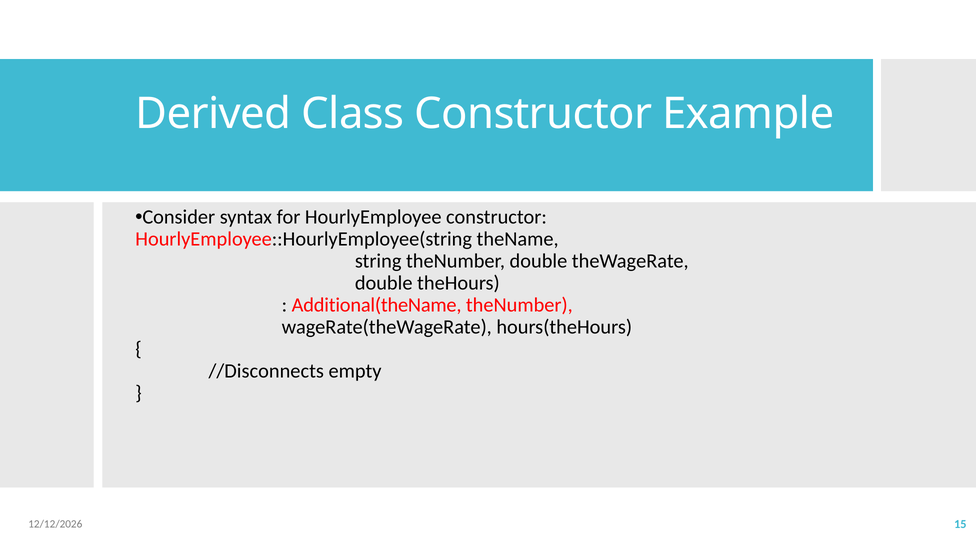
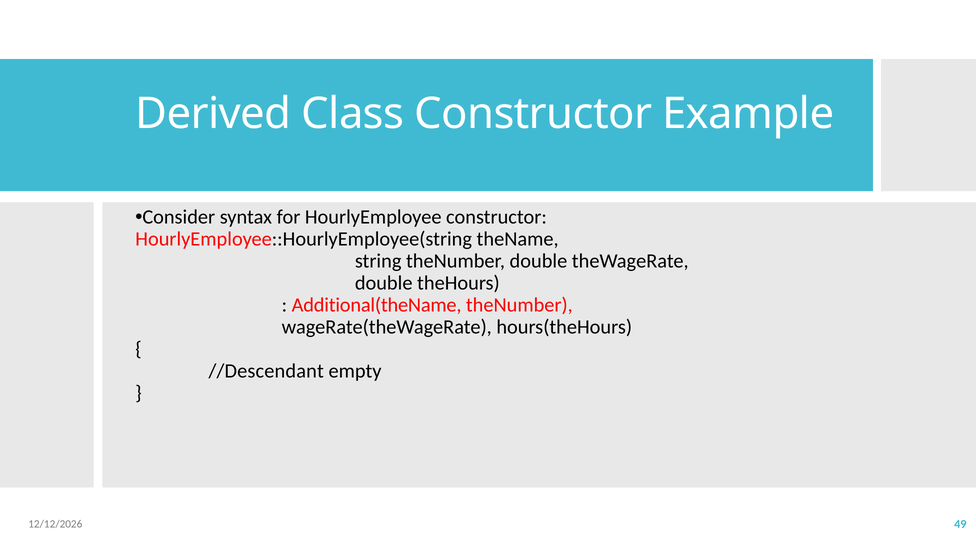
//Disconnects: //Disconnects -> //Descendant
15: 15 -> 49
